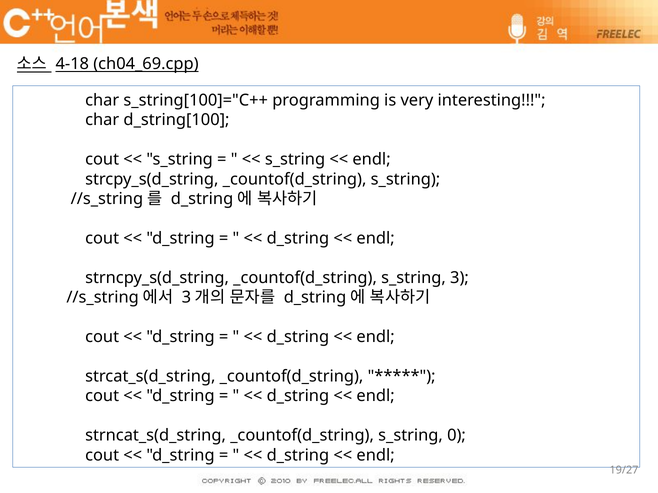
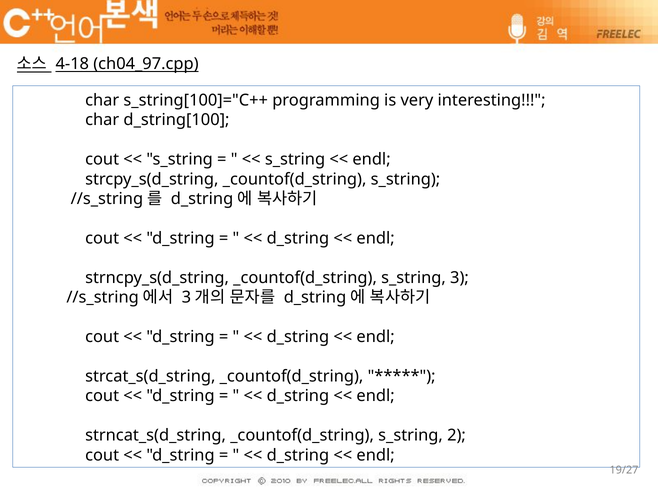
ch04_69.cpp: ch04_69.cpp -> ch04_97.cpp
0: 0 -> 2
